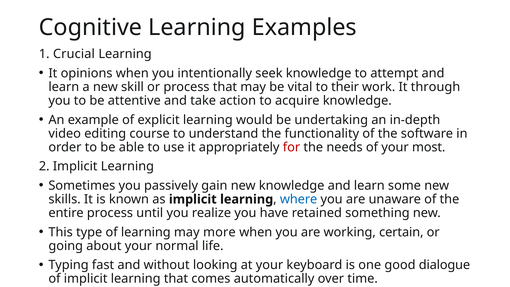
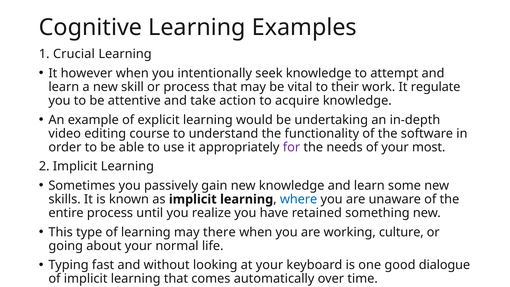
opinions: opinions -> however
through: through -> regulate
for colour: red -> purple
more: more -> there
certain: certain -> culture
